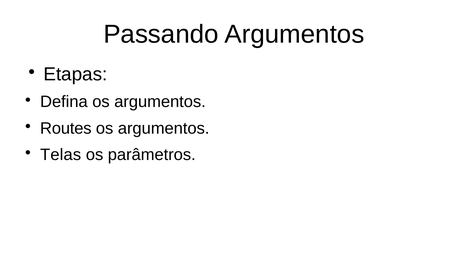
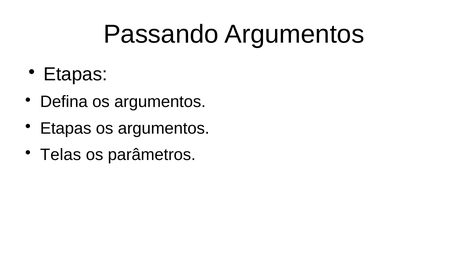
Routes at (66, 128): Routes -> Etapas
